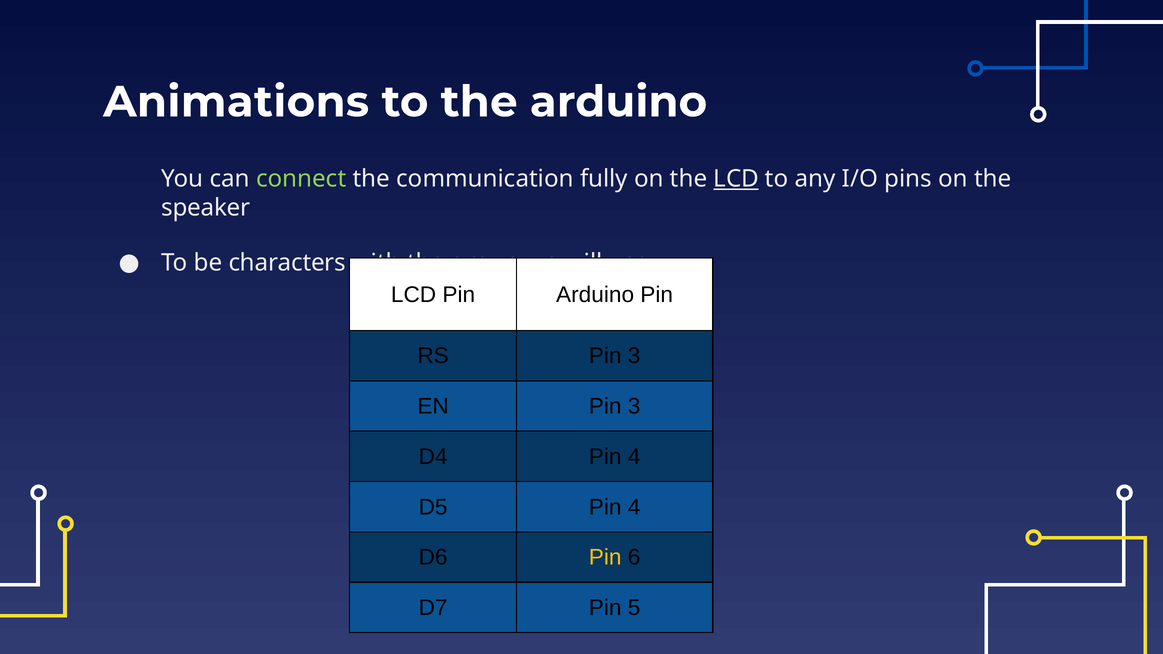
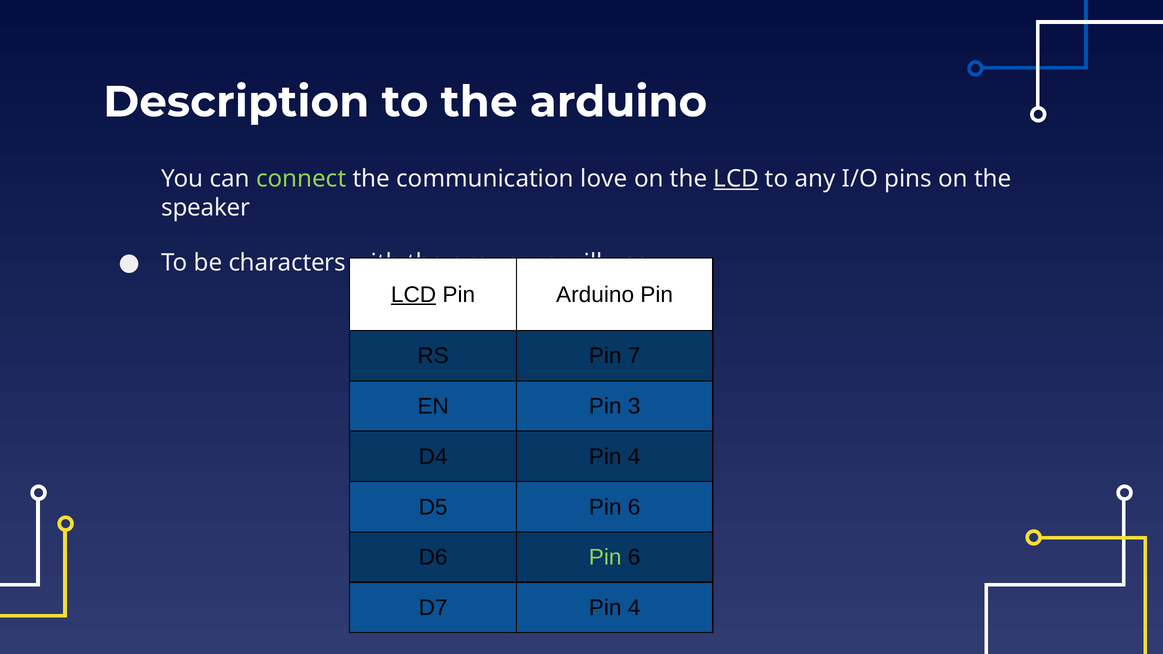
Animations: Animations -> Description
fully: fully -> love
LCD at (414, 295) underline: none -> present
RS Pin 3: 3 -> 7
D5 Pin 4: 4 -> 6
Pin at (605, 558) colour: yellow -> light green
D7 Pin 5: 5 -> 4
